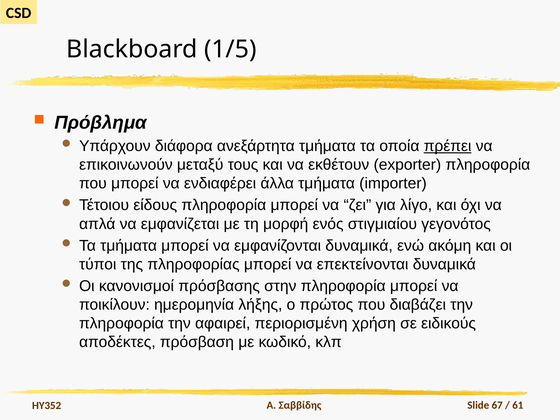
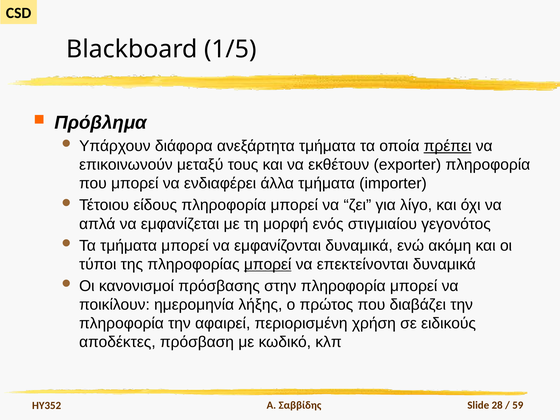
μπορεί at (268, 264) underline: none -> present
67: 67 -> 28
61: 61 -> 59
